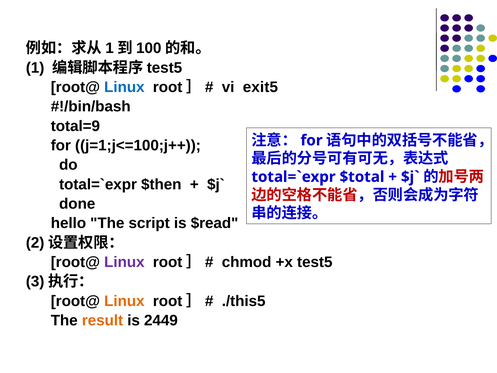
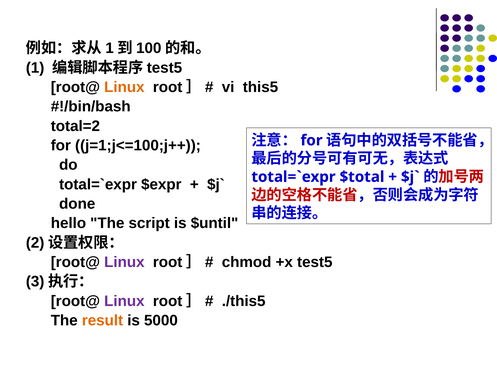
Linux at (124, 87) colour: blue -> orange
exit5: exit5 -> this5
total=9: total=9 -> total=2
$then: $then -> $expr
$read: $read -> $until
Linux at (124, 301) colour: orange -> purple
2449: 2449 -> 5000
